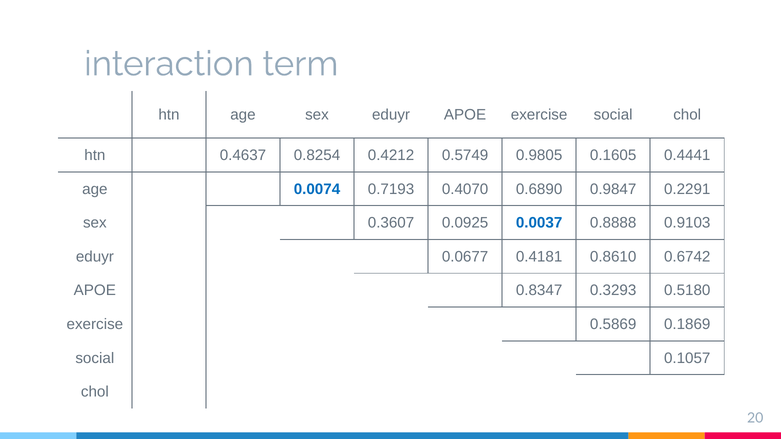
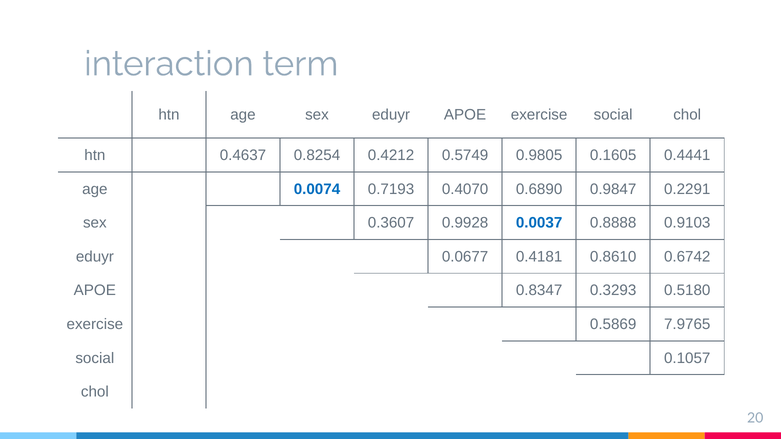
0.0925: 0.0925 -> 0.9928
0.1869: 0.1869 -> 7.9765
